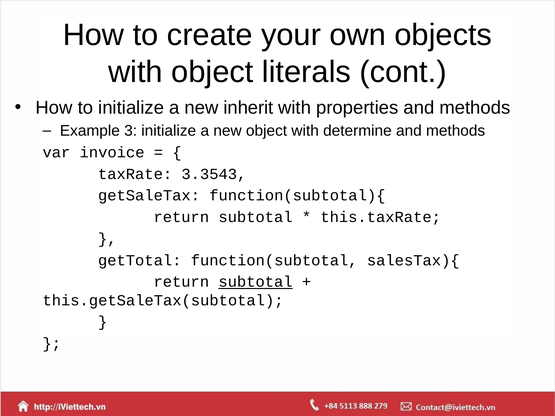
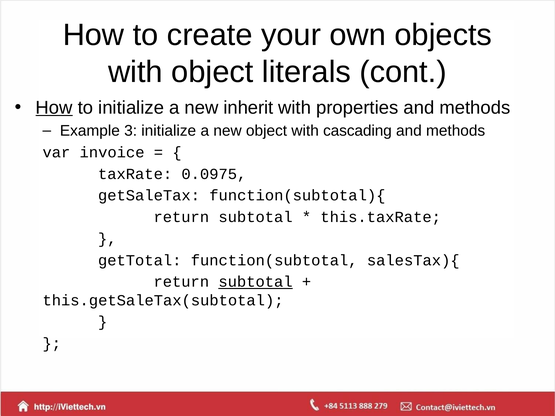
How at (54, 108) underline: none -> present
determine: determine -> cascading
3.3543: 3.3543 -> 0.0975
